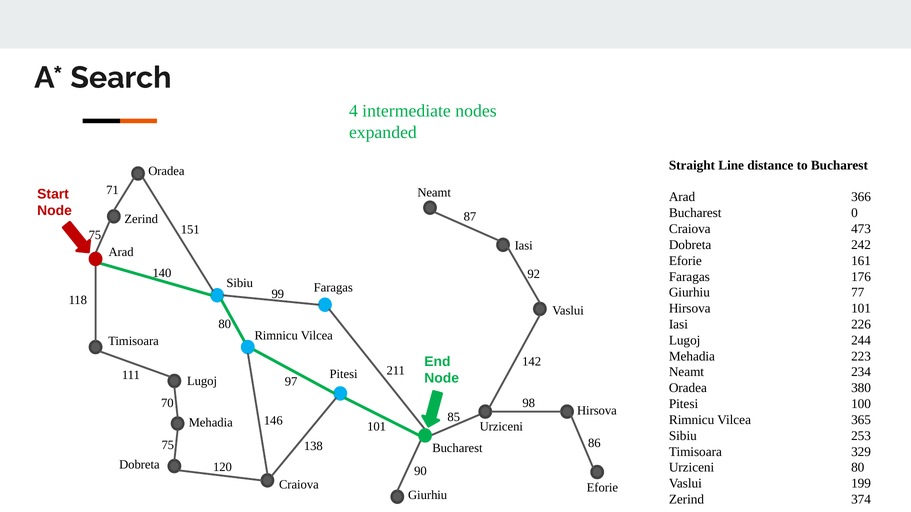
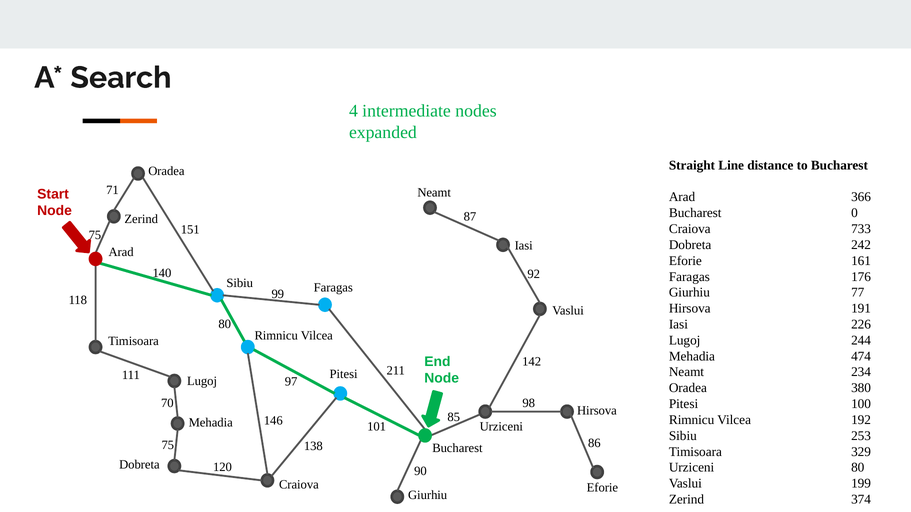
473: 473 -> 733
Hirsova 101: 101 -> 191
223: 223 -> 474
365: 365 -> 192
